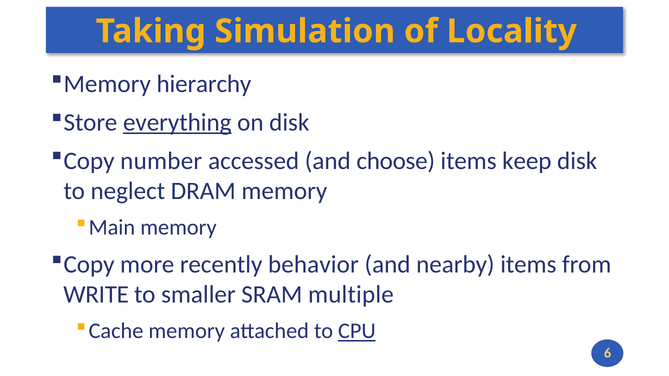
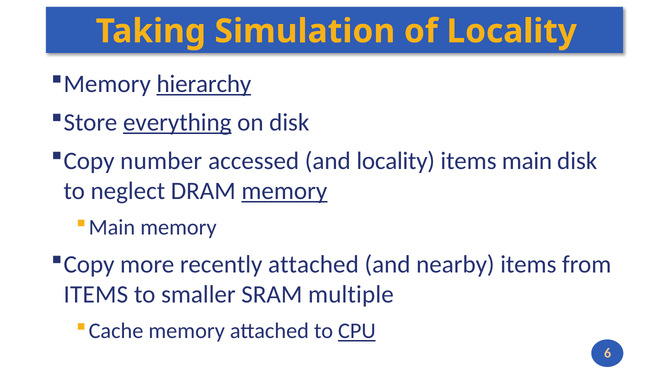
hierarchy underline: none -> present
and choose: choose -> locality
items keep: keep -> main
memory at (284, 191) underline: none -> present
recently behavior: behavior -> attached
WRITE at (96, 295): WRITE -> ITEMS
